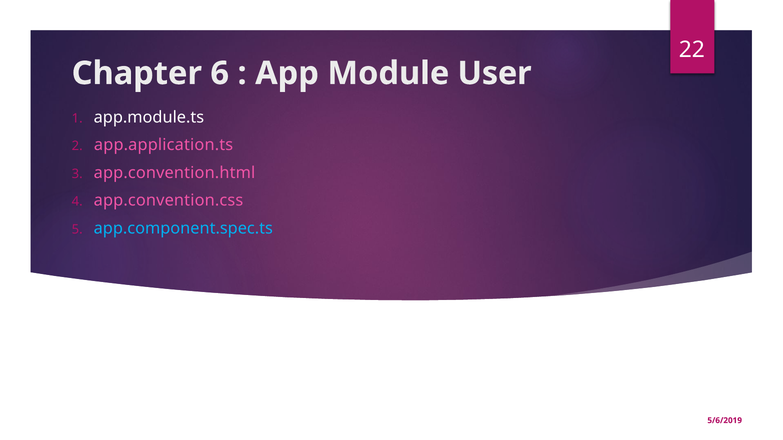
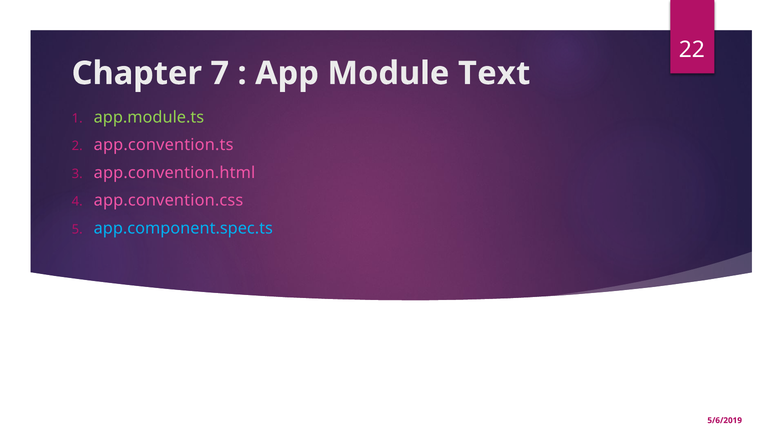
6: 6 -> 7
User: User -> Text
app.module.ts colour: white -> light green
app.application.ts: app.application.ts -> app.convention.ts
